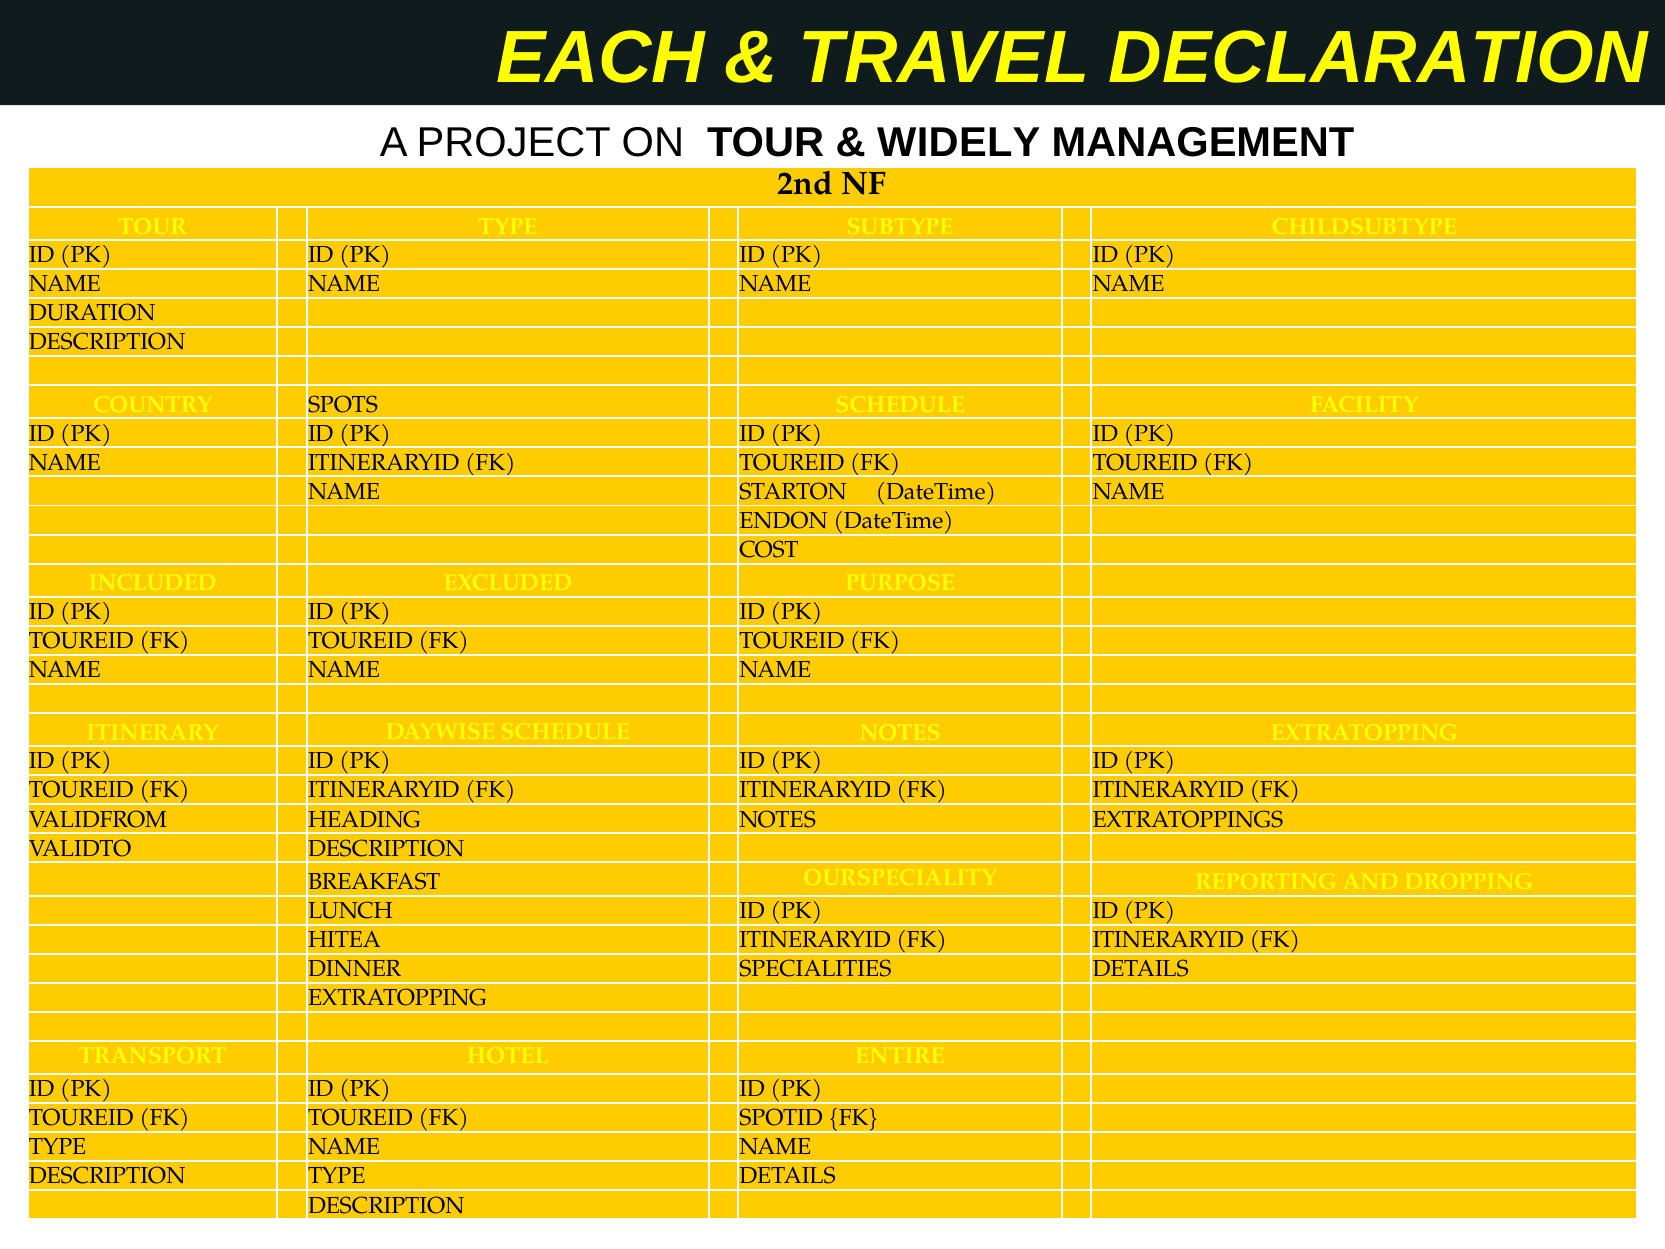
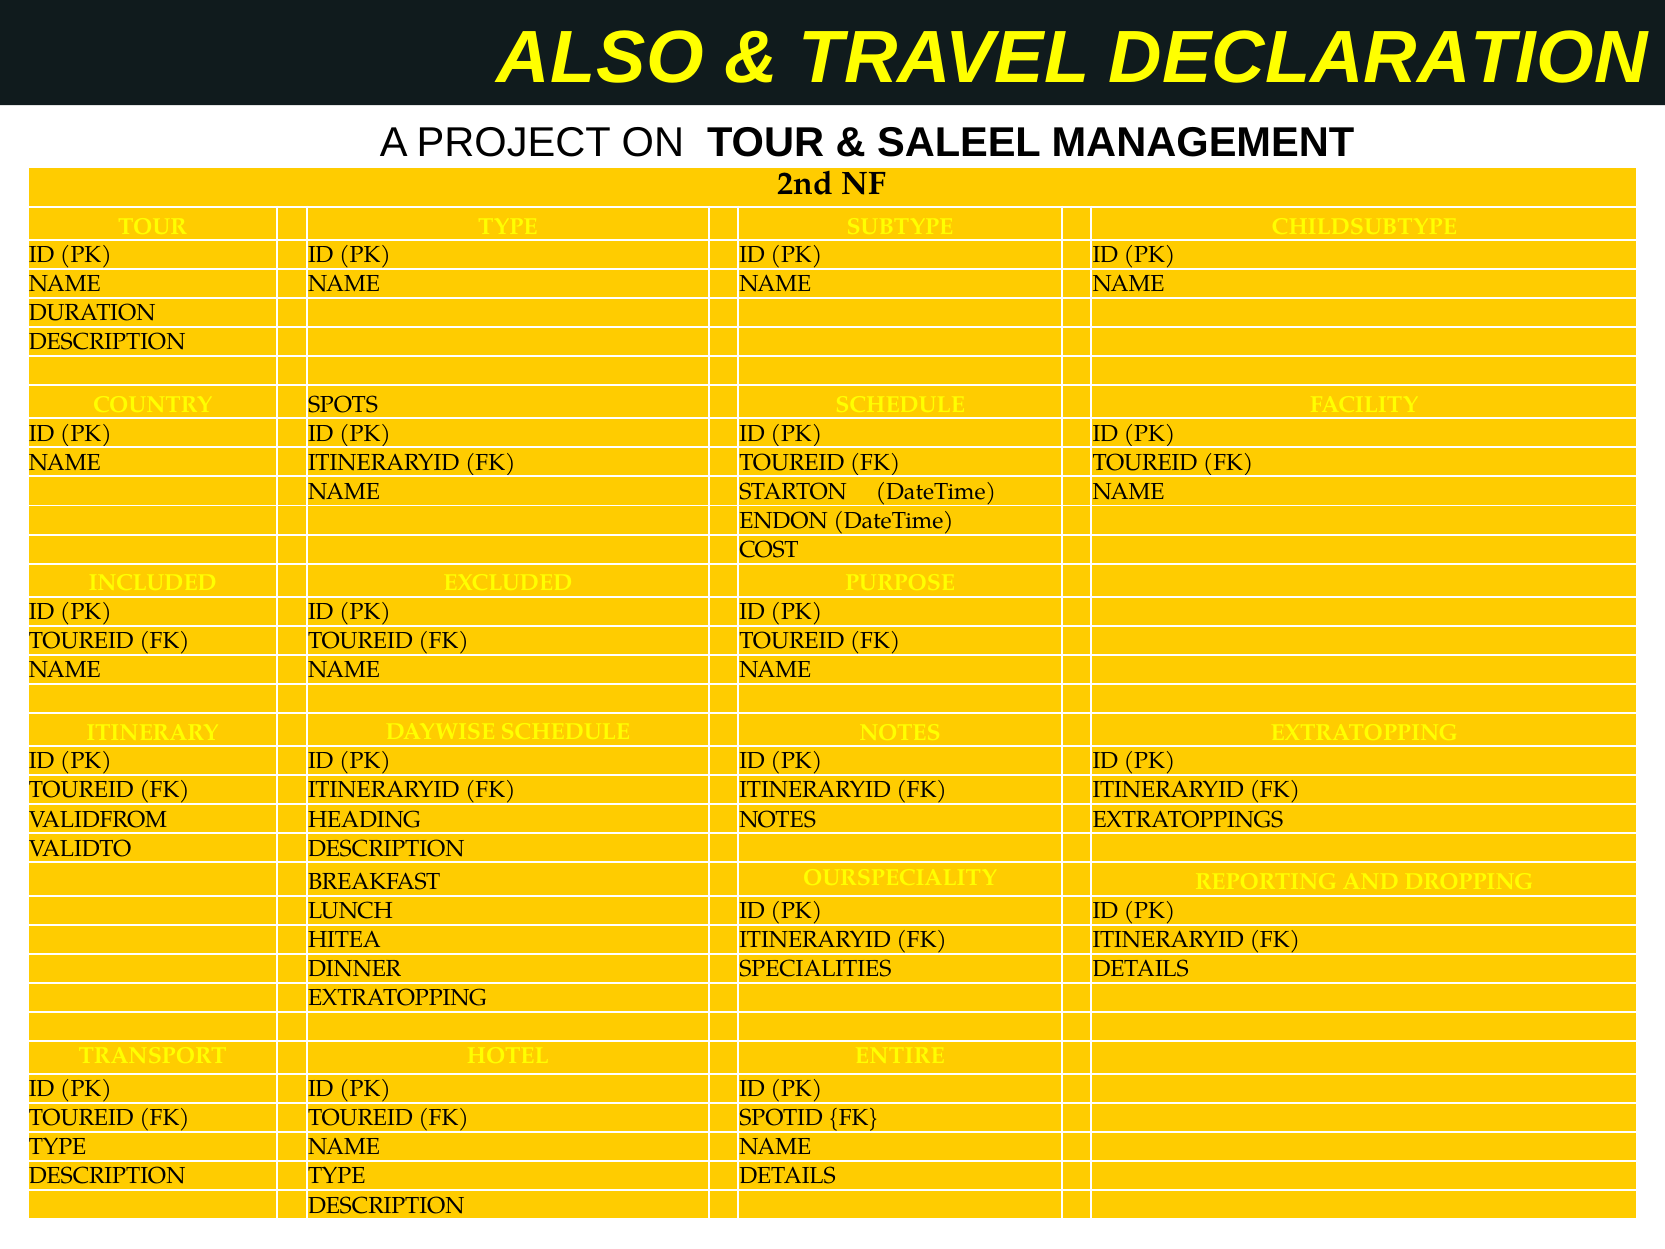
EACH: EACH -> ALSO
WIDELY: WIDELY -> SALEEL
